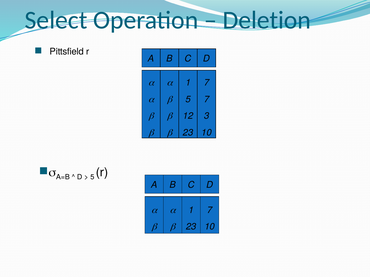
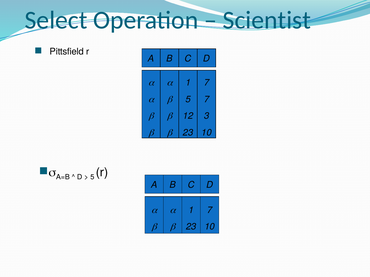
Deletion: Deletion -> Scientist
